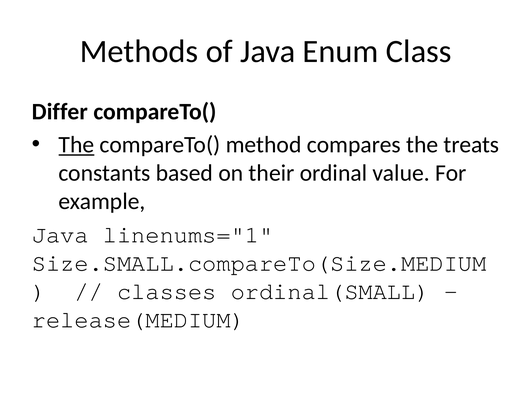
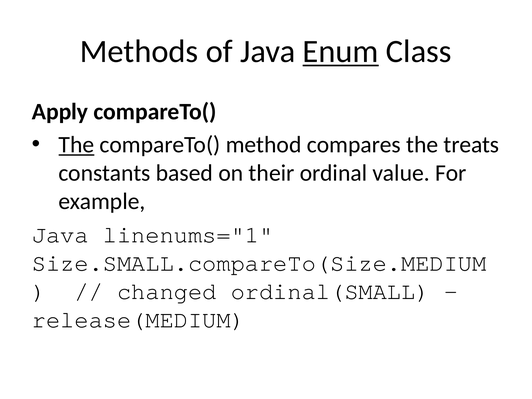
Enum underline: none -> present
Differ: Differ -> Apply
classes: classes -> changed
